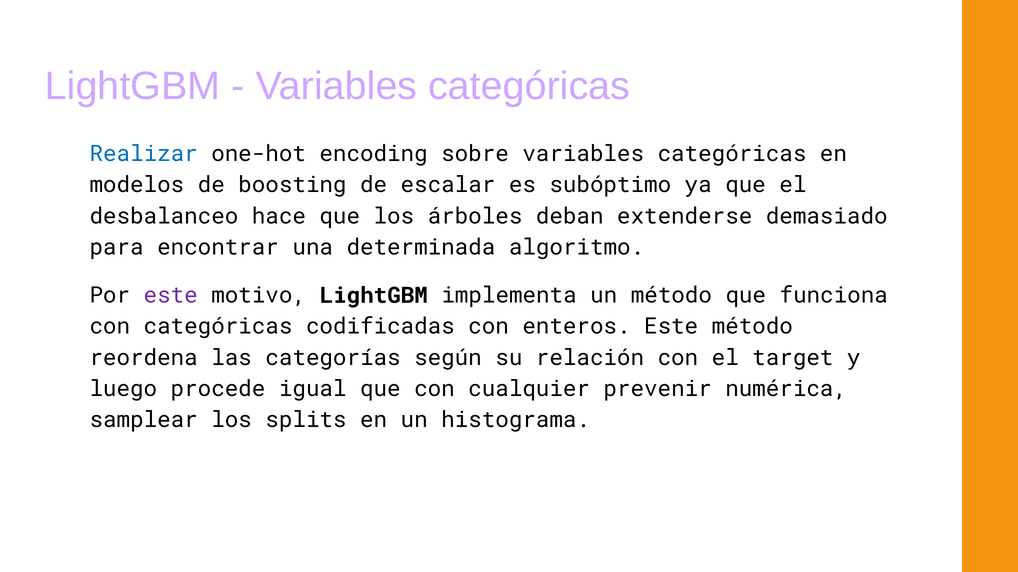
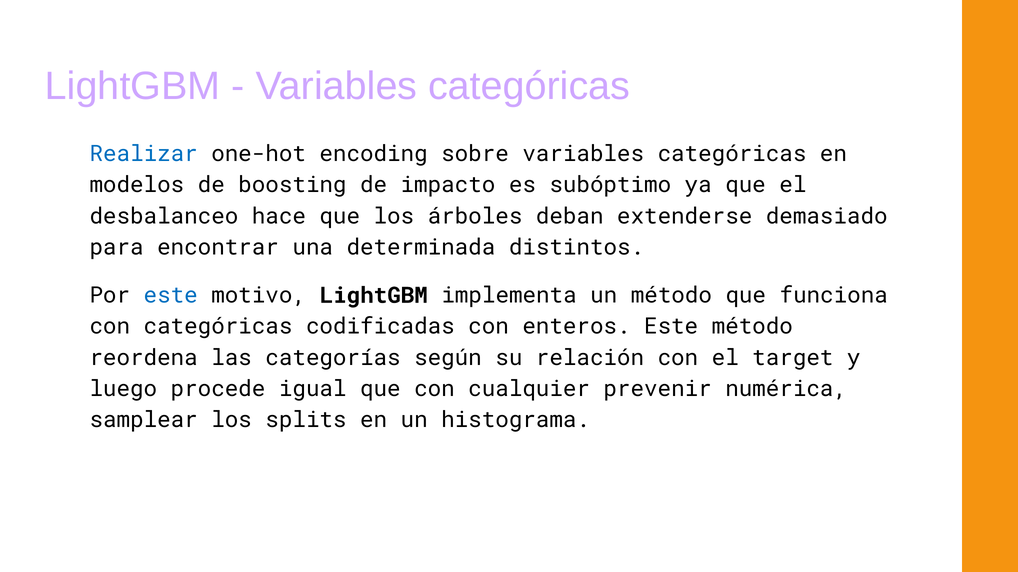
escalar: escalar -> impacto
algoritmo: algoritmo -> distintos
este at (171, 296) colour: purple -> blue
